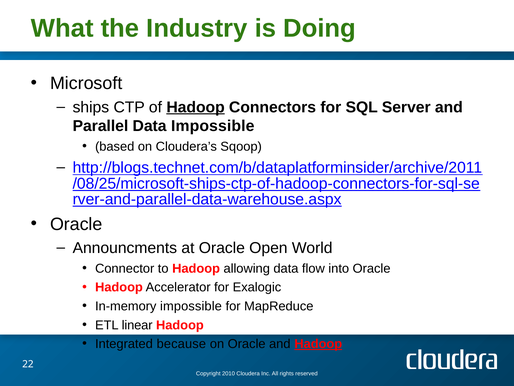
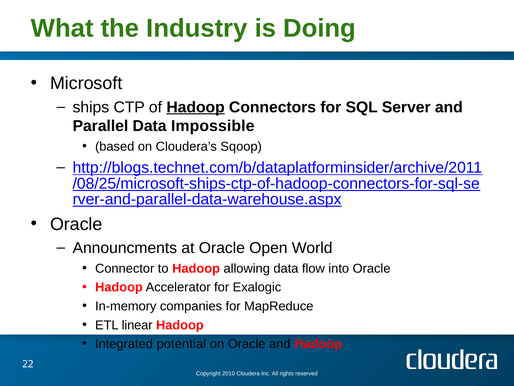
In-memory impossible: impossible -> companies
because: because -> potential
Hadoop at (318, 344) underline: present -> none
